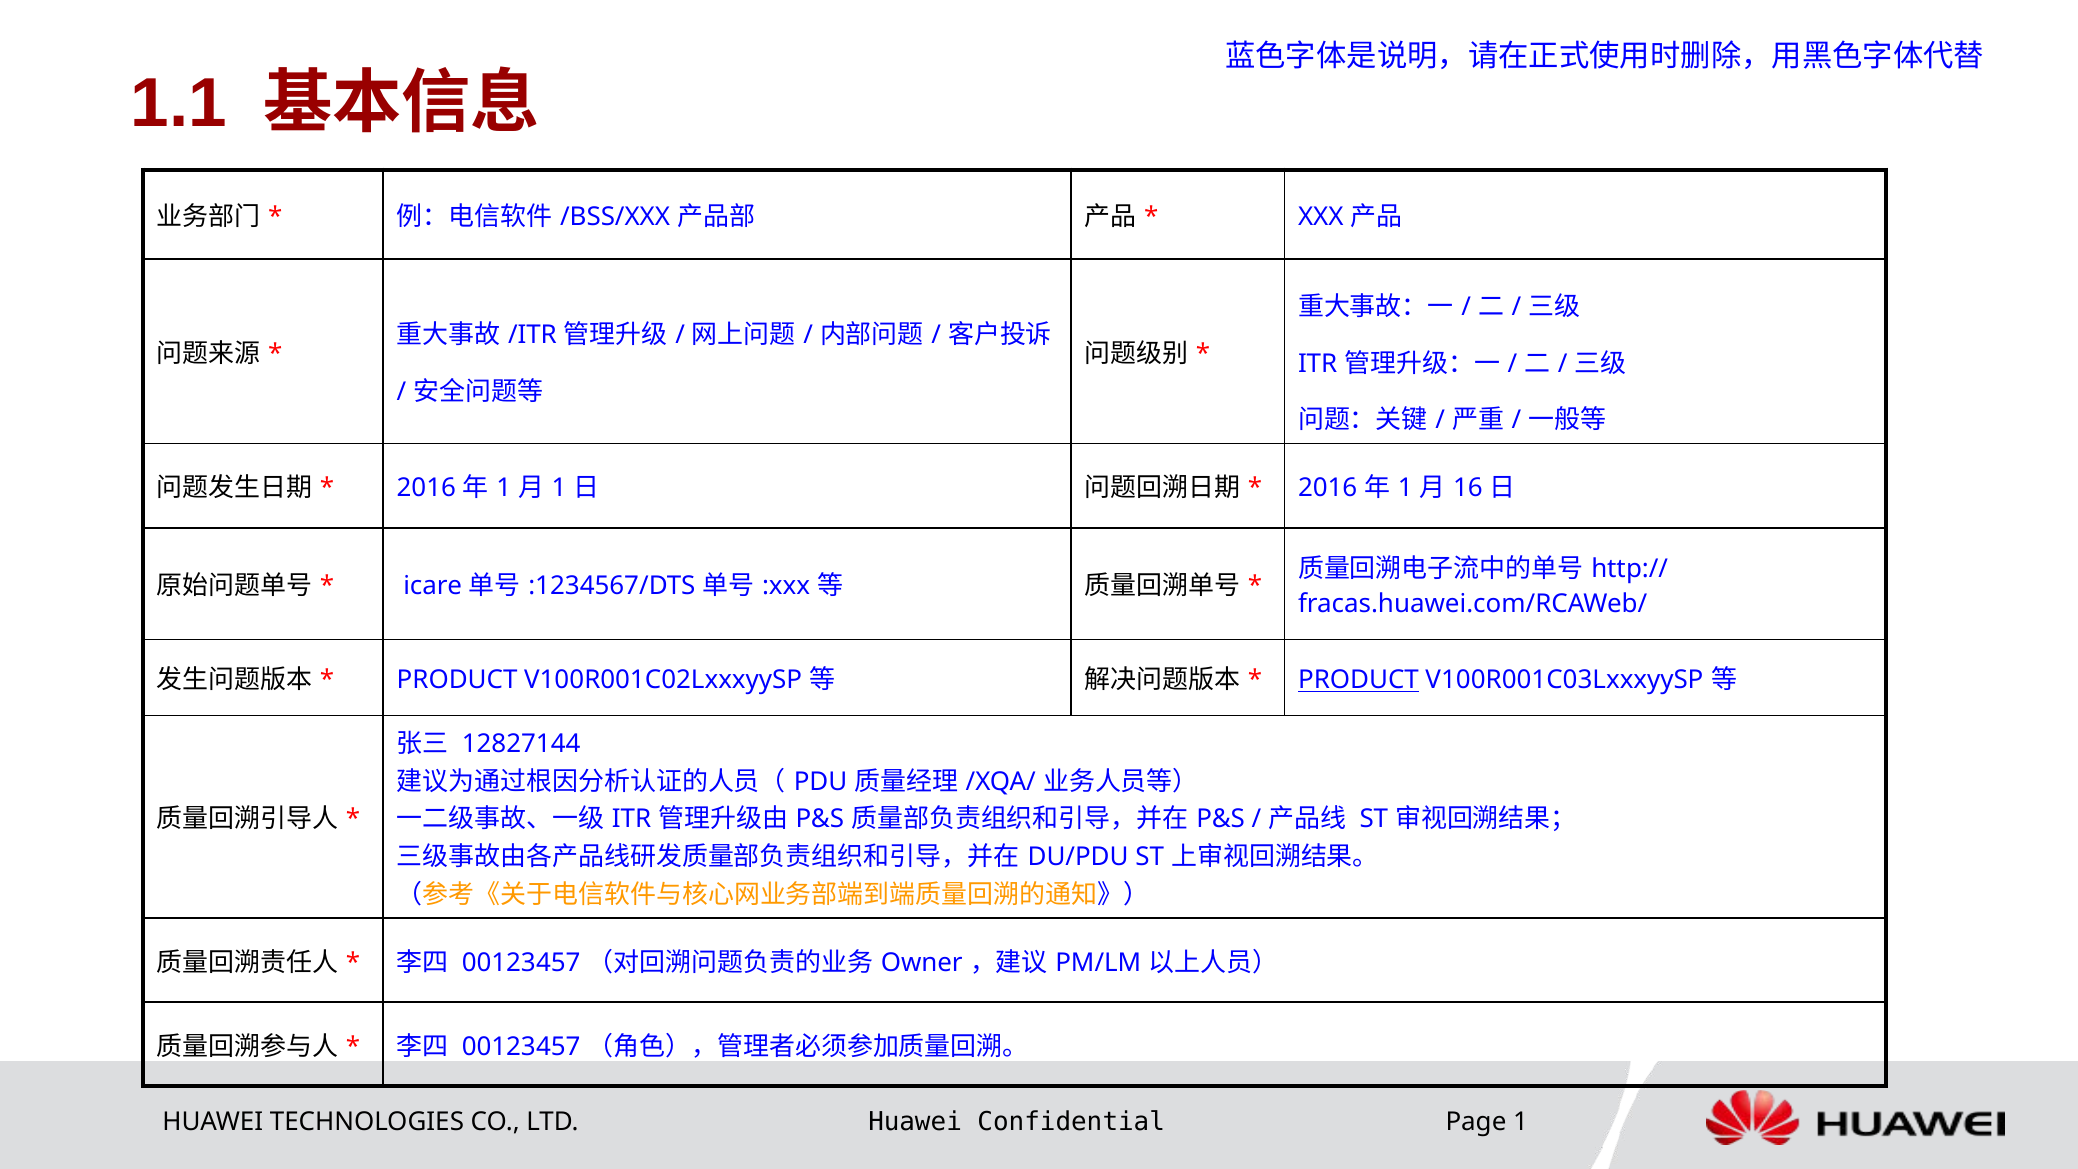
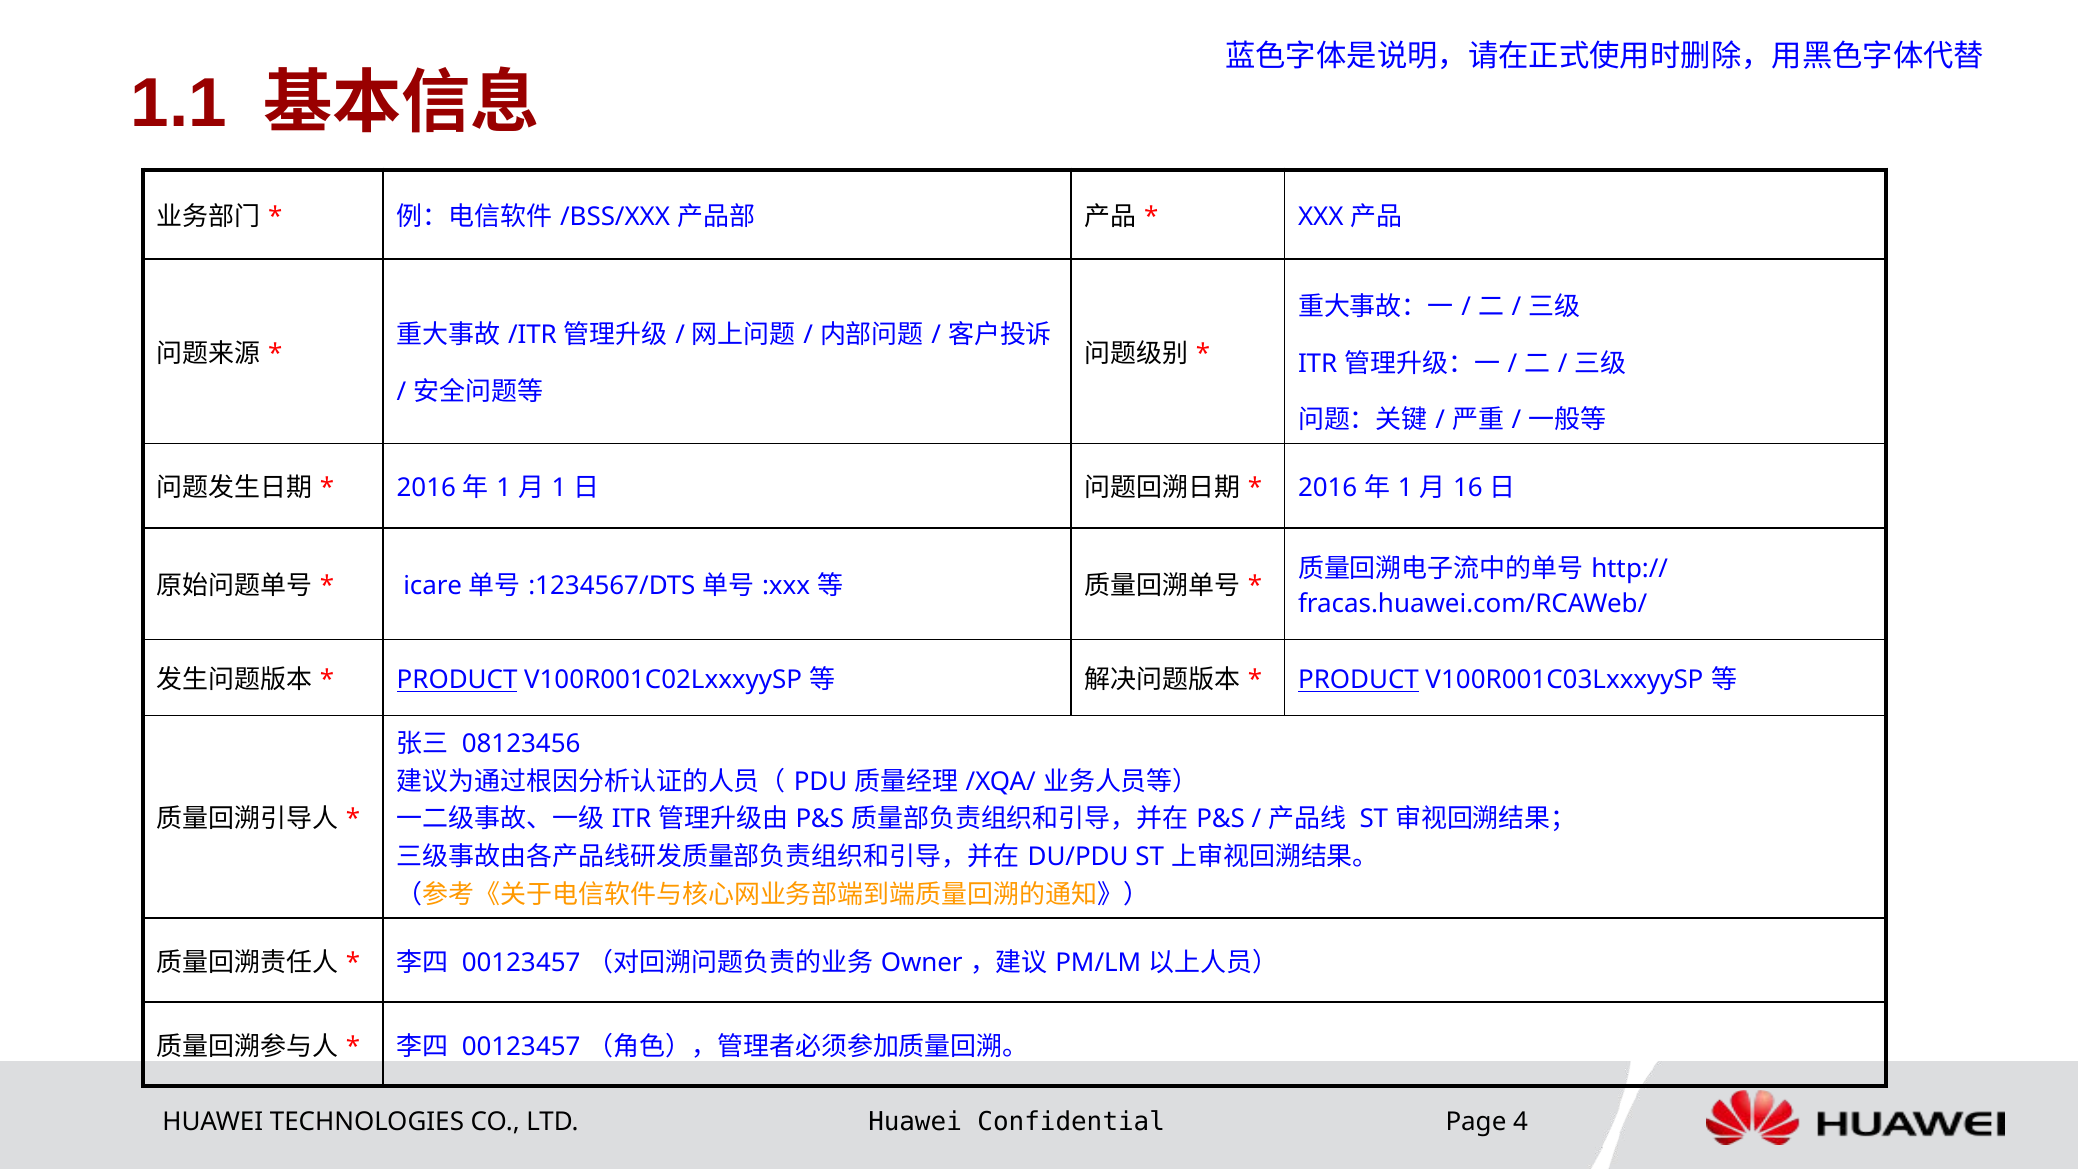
PRODUCT at (457, 680) underline: none -> present
12827144: 12827144 -> 08123456
Page 1: 1 -> 4
